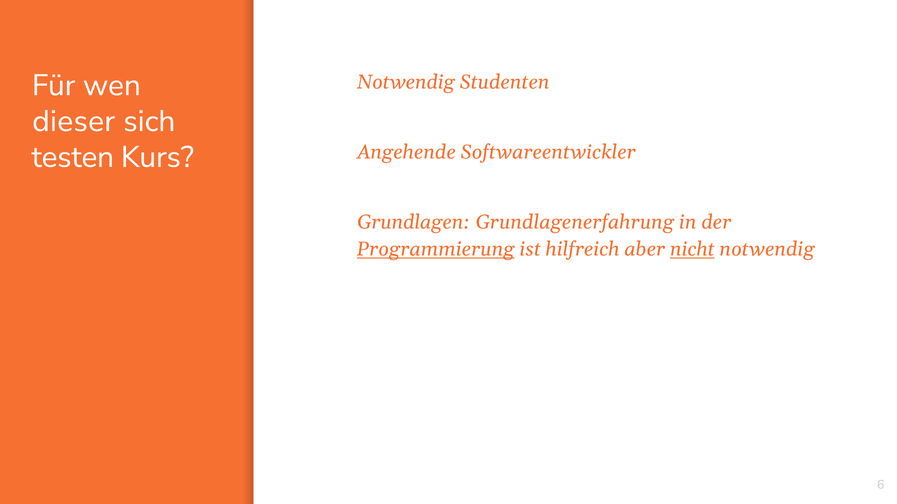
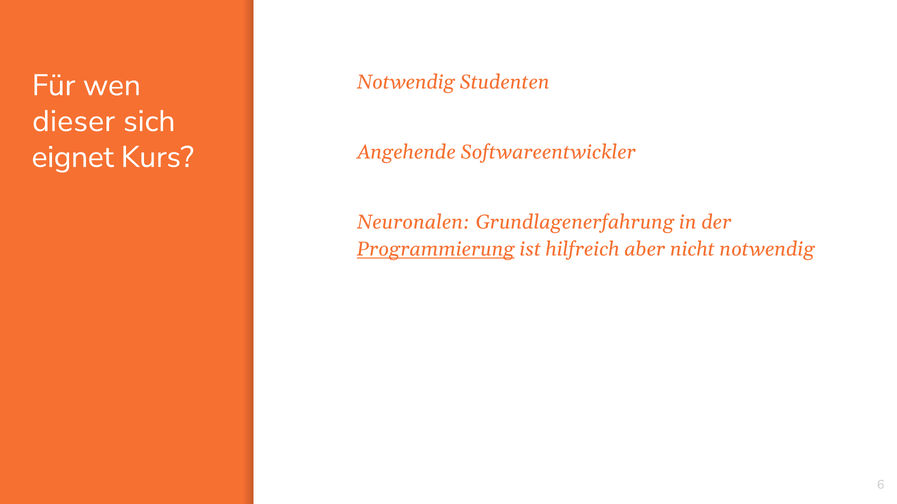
testen: testen -> eignet
Grundlagen: Grundlagen -> Neuronalen
nicht underline: present -> none
